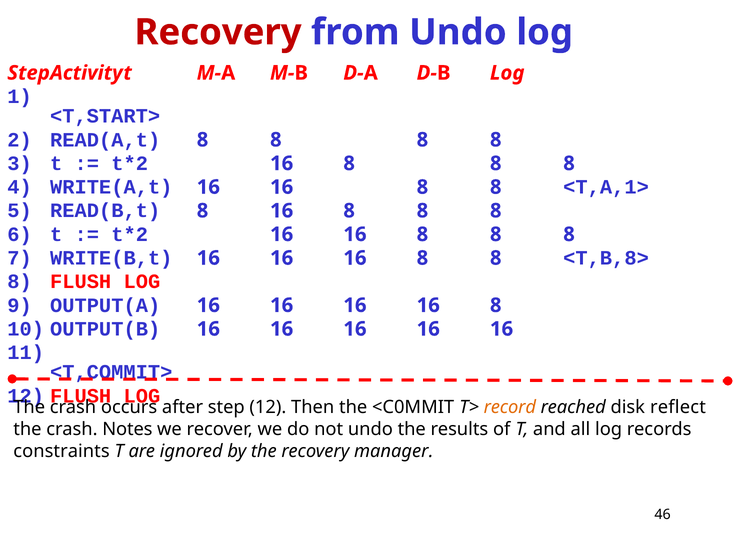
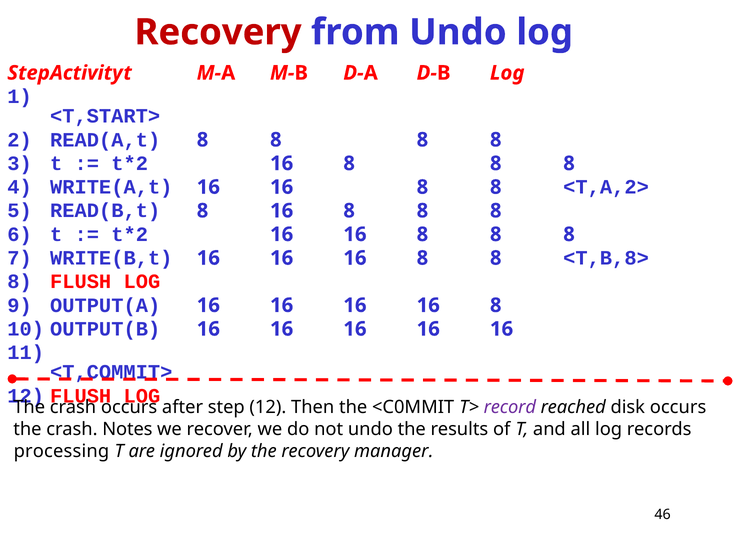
<T,A,1>: <T,A,1> -> <T,A,2>
record colour: orange -> purple
disk reflect: reflect -> occurs
constraints: constraints -> processing
